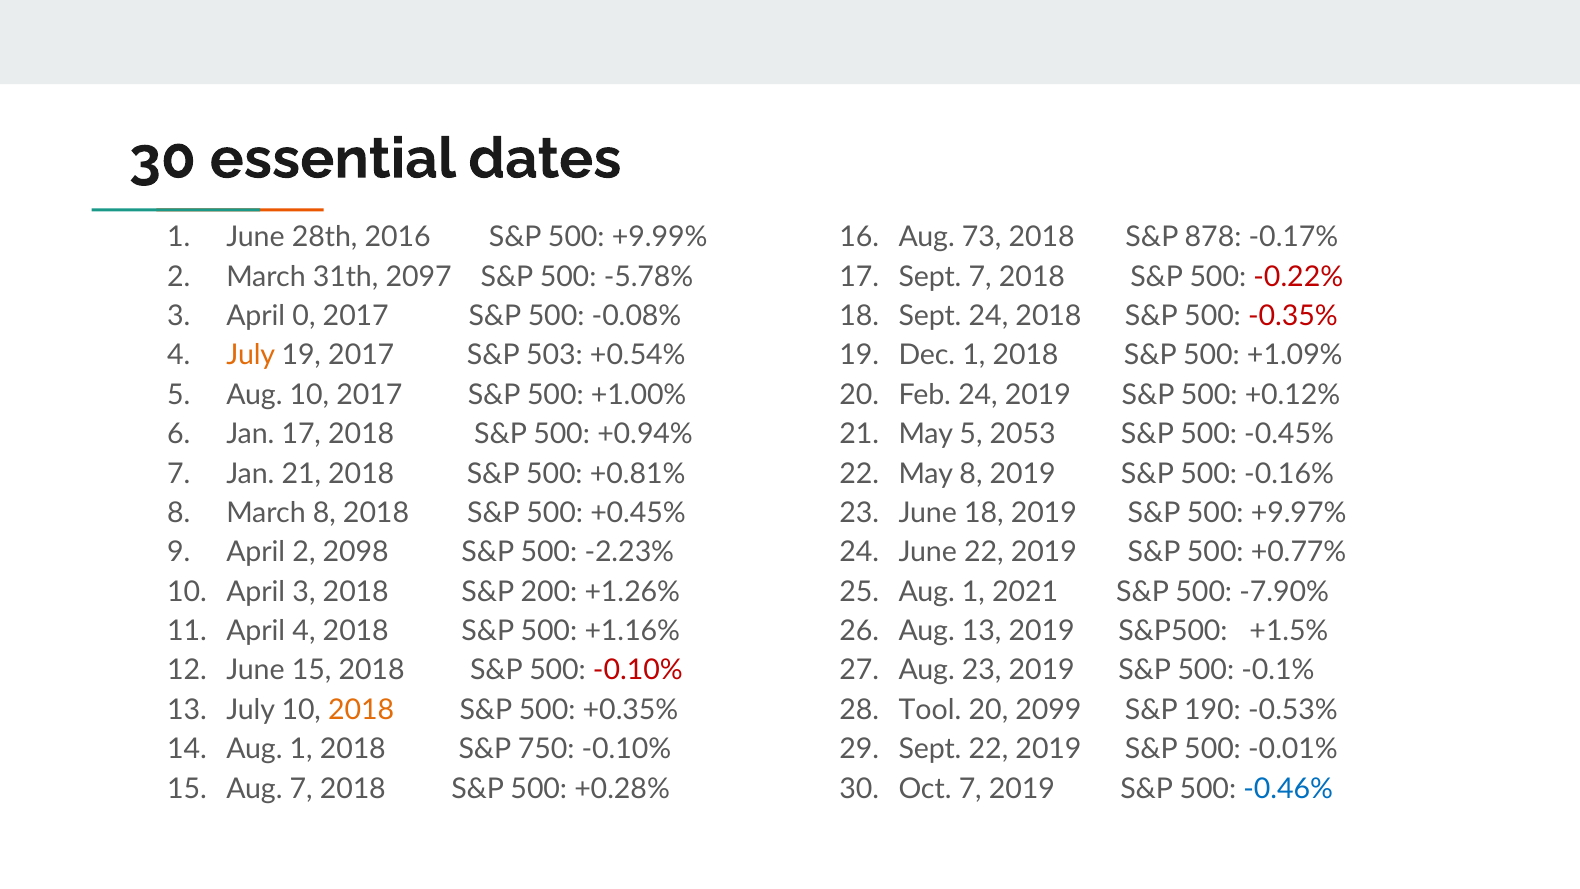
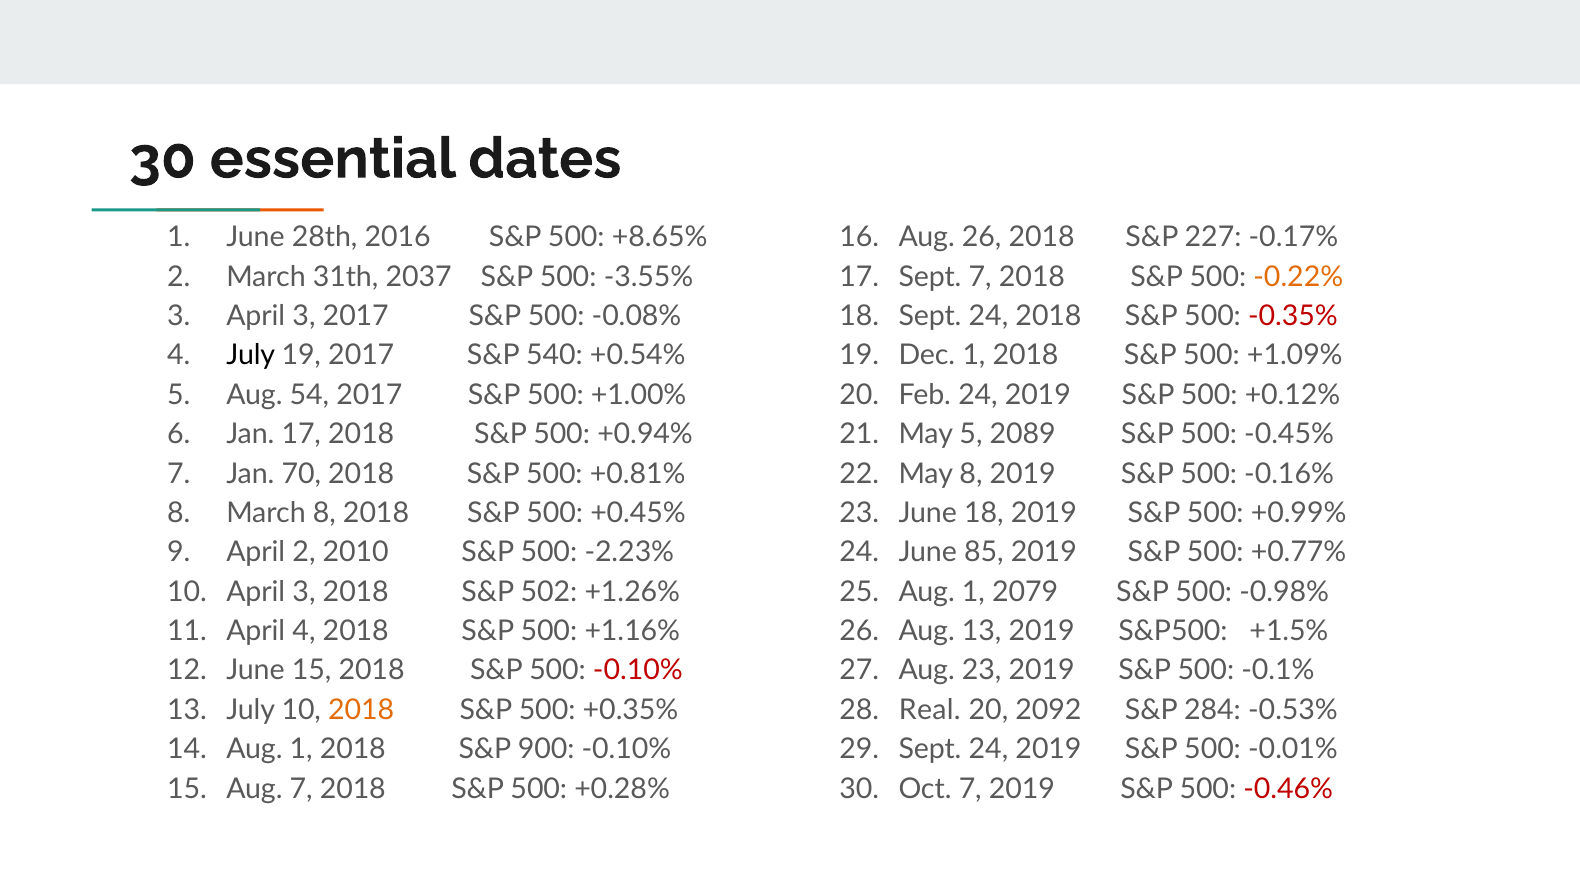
+9.99%: +9.99% -> +8.65%
Aug 73: 73 -> 26
878: 878 -> 227
2097: 2097 -> 2037
-5.78%: -5.78% -> -3.55%
-0.22% colour: red -> orange
3 April 0: 0 -> 3
July at (251, 355) colour: orange -> black
503: 503 -> 540
Aug 10: 10 -> 54
2053: 2053 -> 2089
Jan 21: 21 -> 70
+9.97%: +9.97% -> +0.99%
2098: 2098 -> 2010
June 22: 22 -> 85
200: 200 -> 502
2021: 2021 -> 2079
-7.90%: -7.90% -> -0.98%
Tool: Tool -> Real
2099: 2099 -> 2092
190: 190 -> 284
750: 750 -> 900
29 Sept 22: 22 -> 24
-0.46% colour: blue -> red
